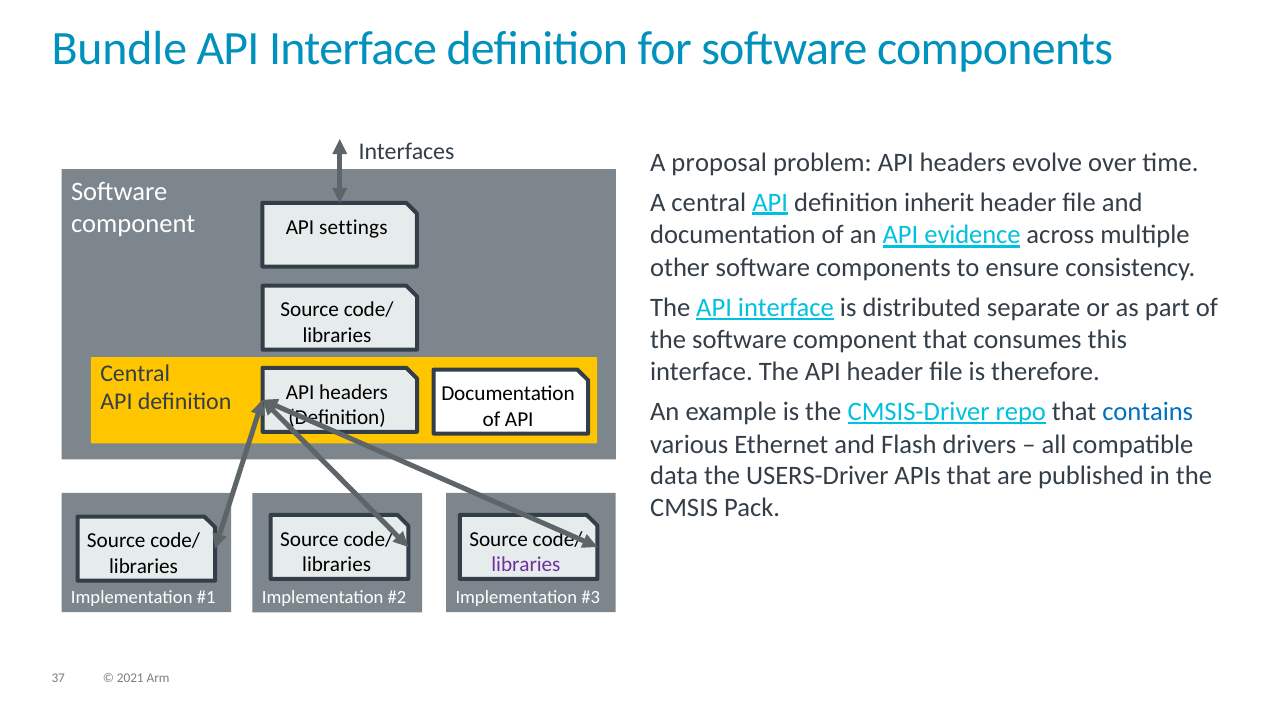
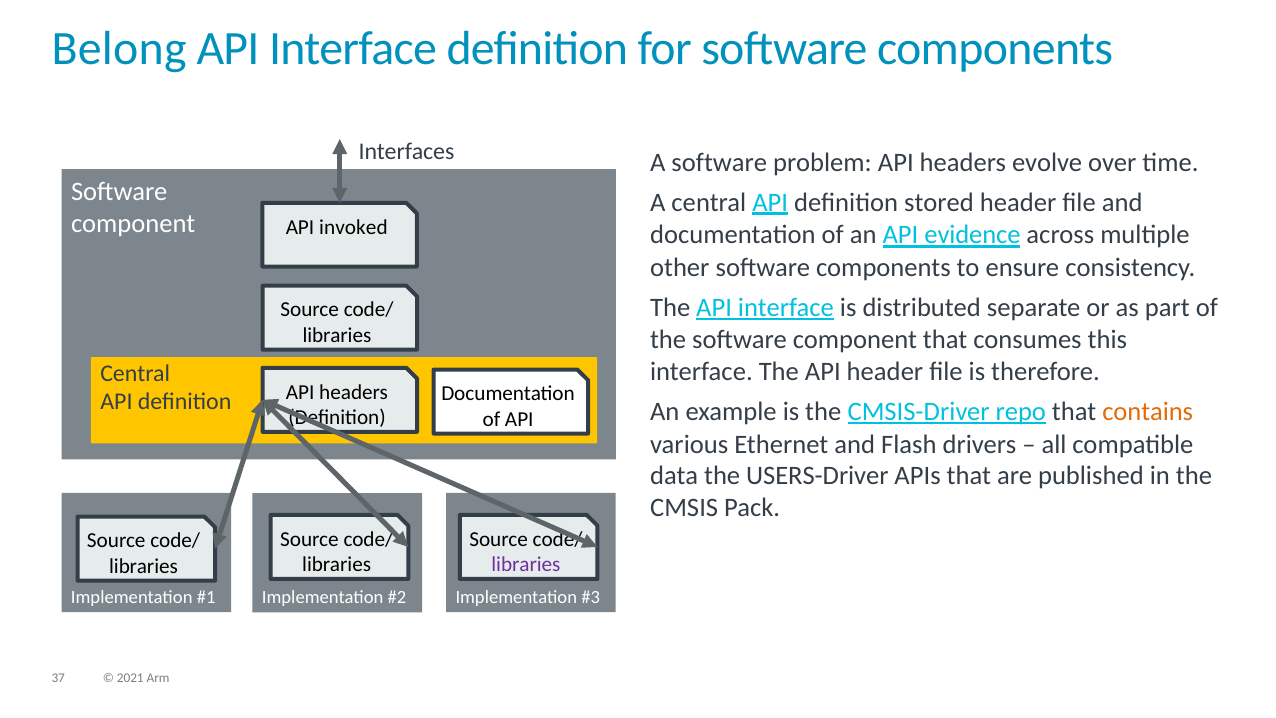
Bundle: Bundle -> Belong
A proposal: proposal -> software
inherit: inherit -> stored
settings: settings -> invoked
contains colour: blue -> orange
